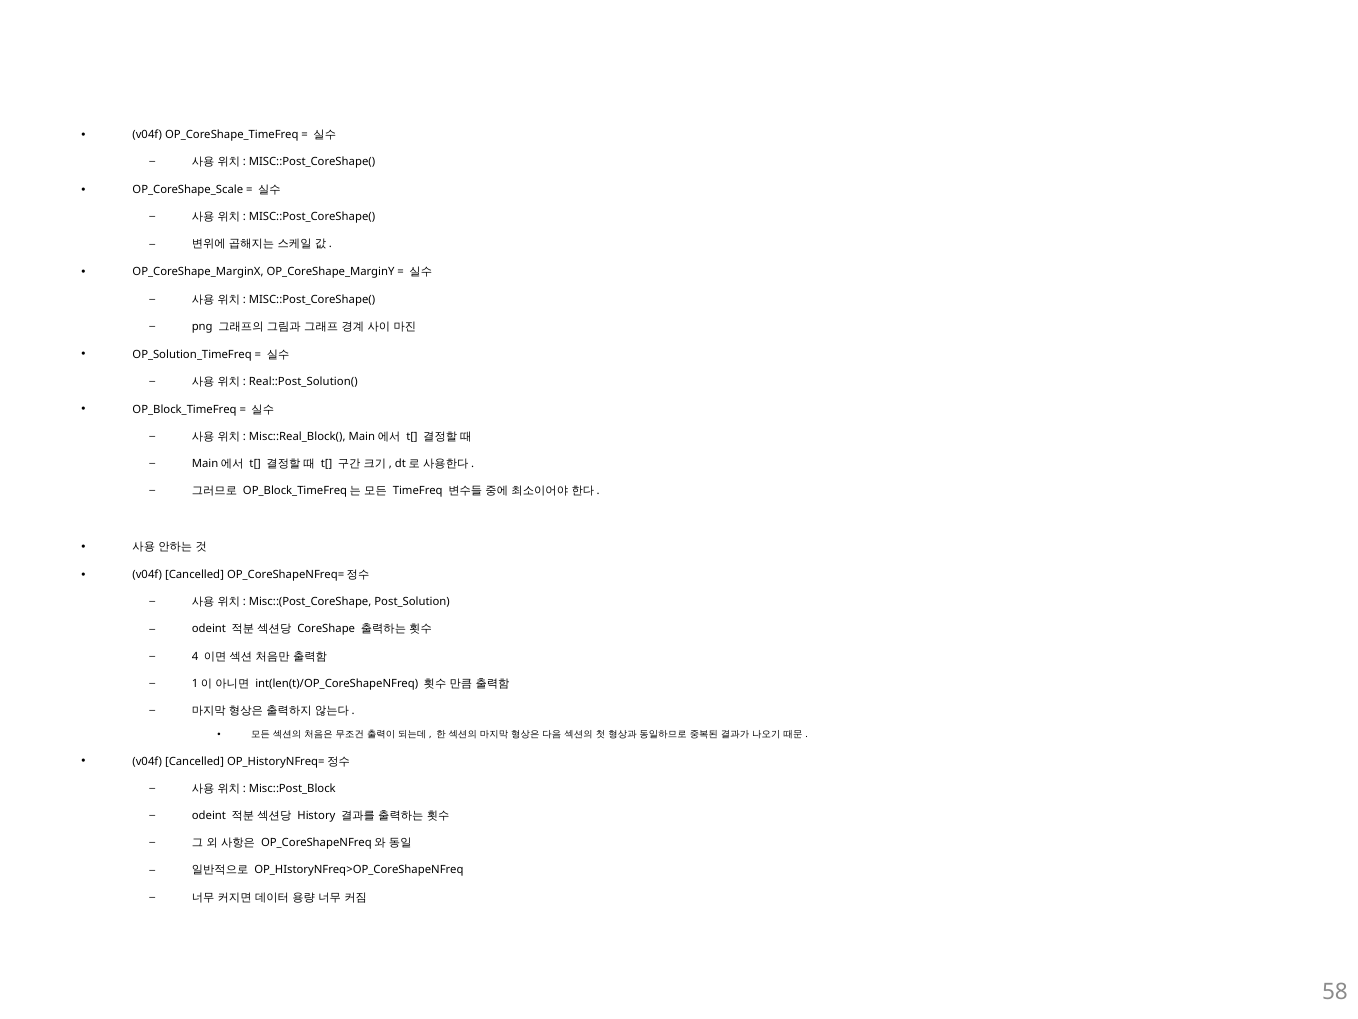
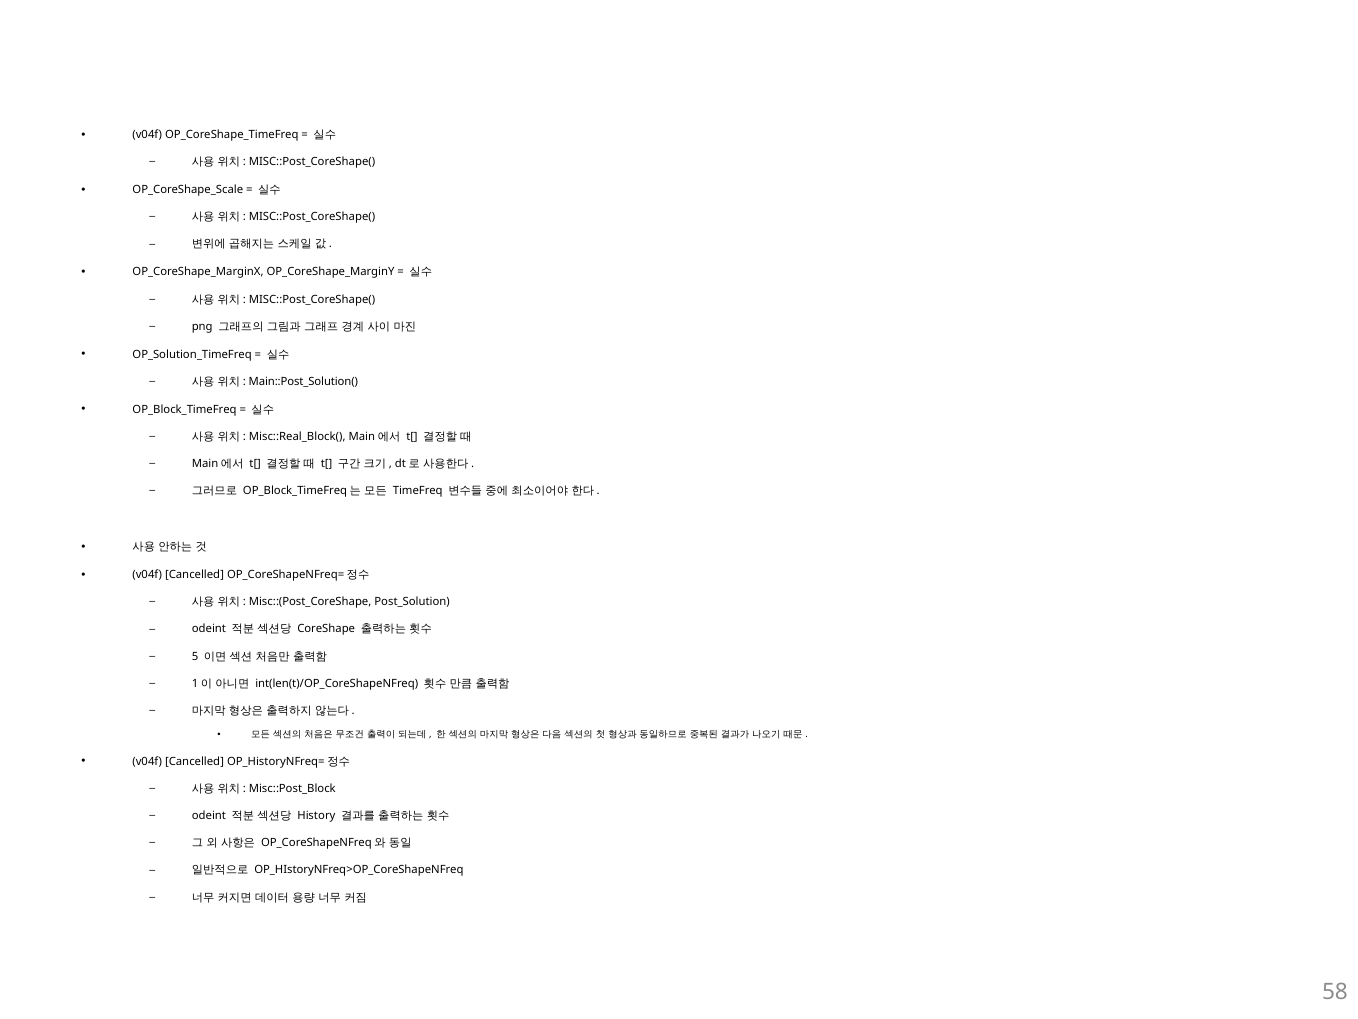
Real::Post_Solution(: Real::Post_Solution( -> Main::Post_Solution(
4: 4 -> 5
